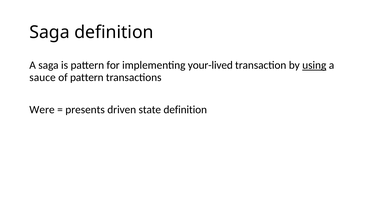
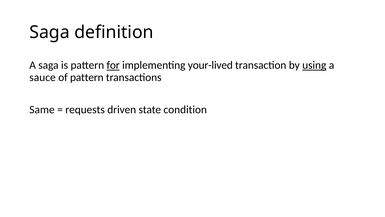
for underline: none -> present
Were: Were -> Same
presents: presents -> requests
state definition: definition -> condition
